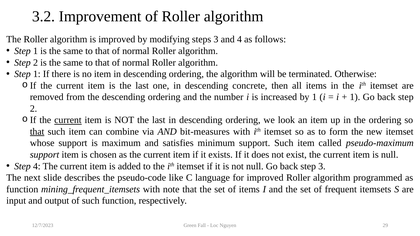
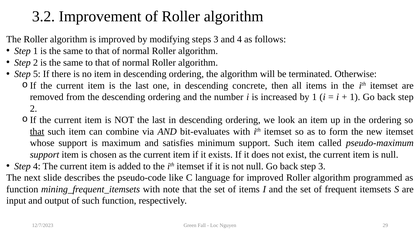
1 at (37, 74): 1 -> 5
current at (68, 120) underline: present -> none
bit-measures: bit-measures -> bit-evaluates
